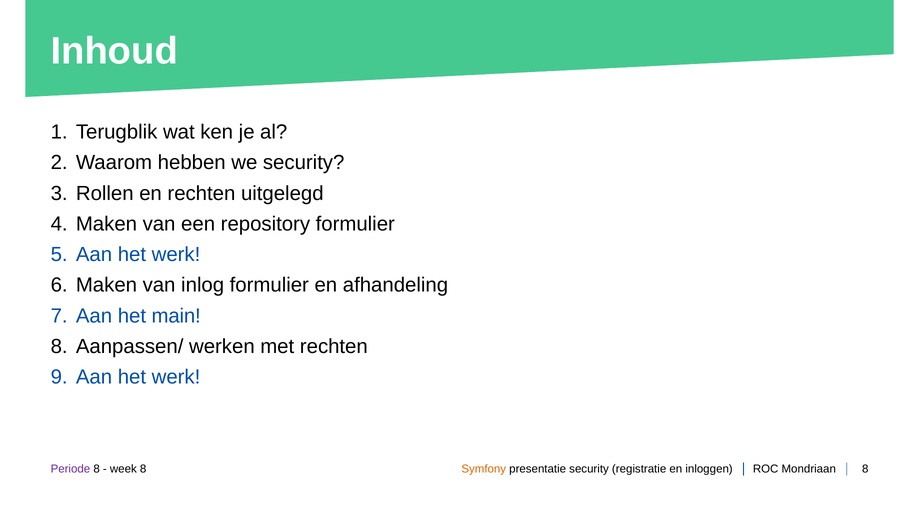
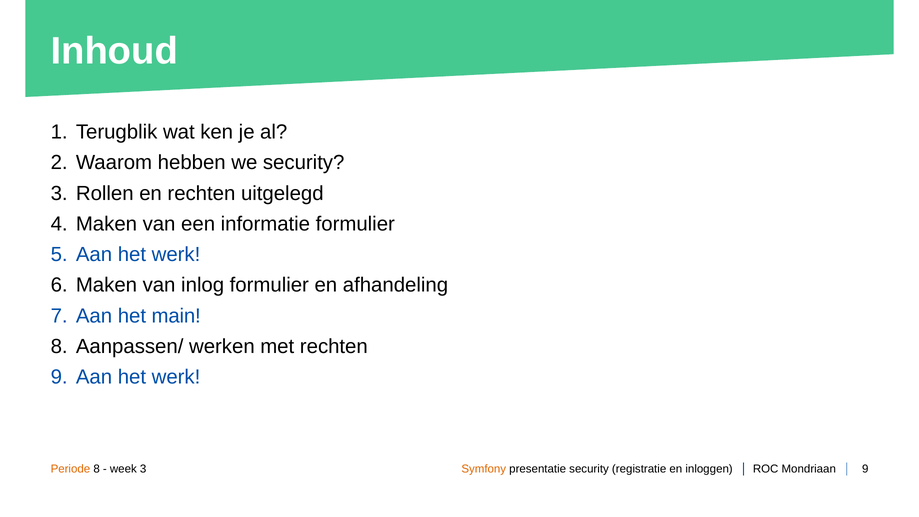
repository: repository -> informatie
Periode colour: purple -> orange
week 8: 8 -> 3
inloggen 8: 8 -> 9
